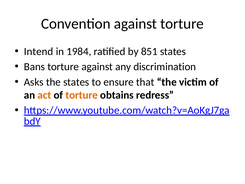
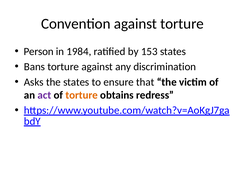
Intend: Intend -> Person
851: 851 -> 153
act colour: orange -> purple
